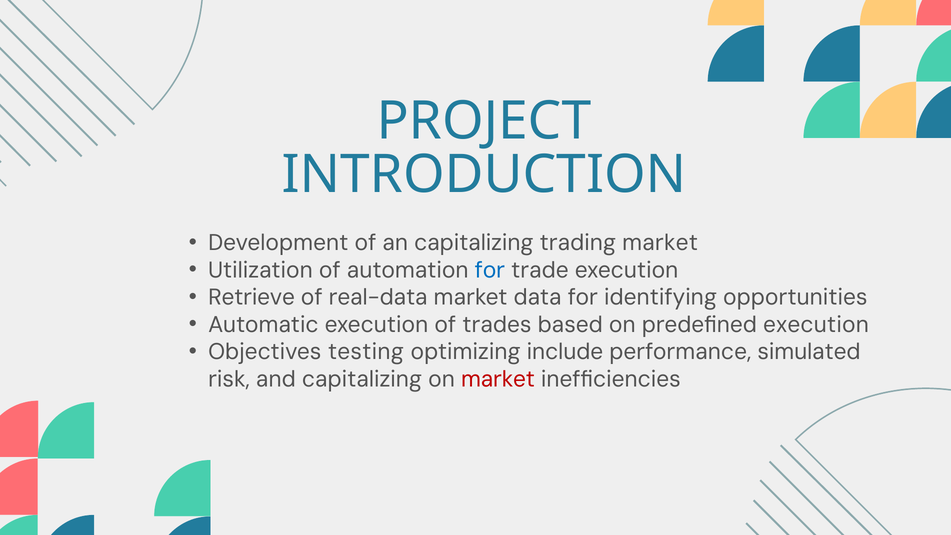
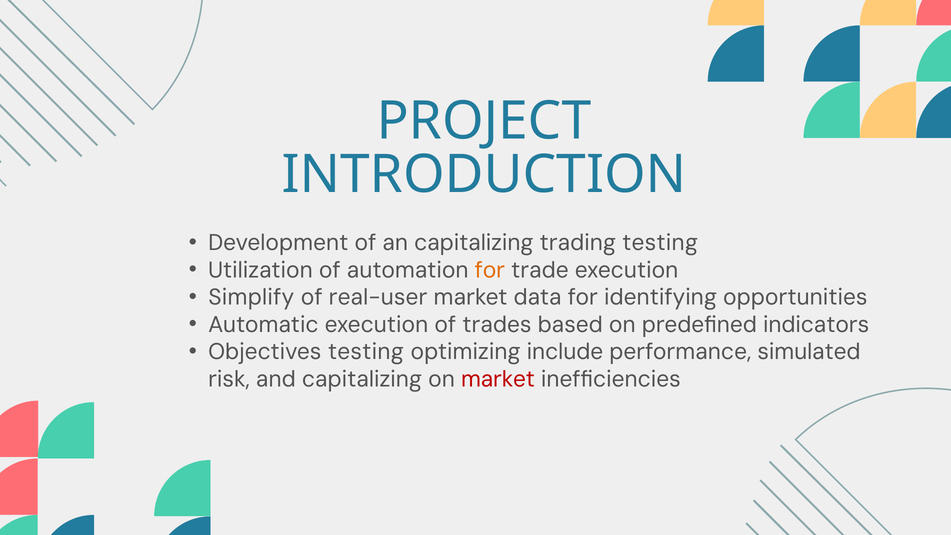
trading market: market -> testing
for at (490, 270) colour: blue -> orange
Retrieve: Retrieve -> Simplify
real-data: real-data -> real-user
predefined execution: execution -> indicators
